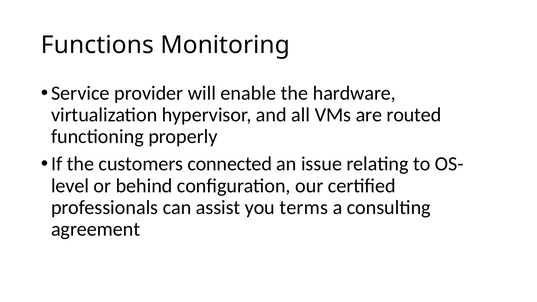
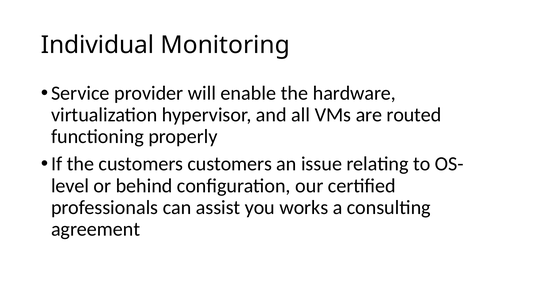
Functions: Functions -> Individual
customers connected: connected -> customers
terms: terms -> works
